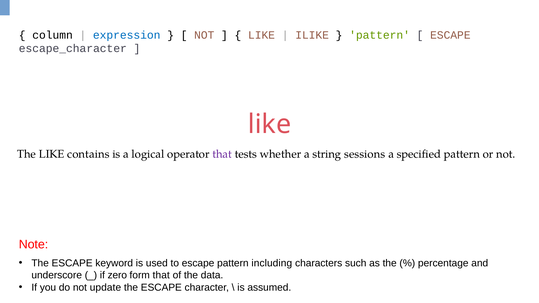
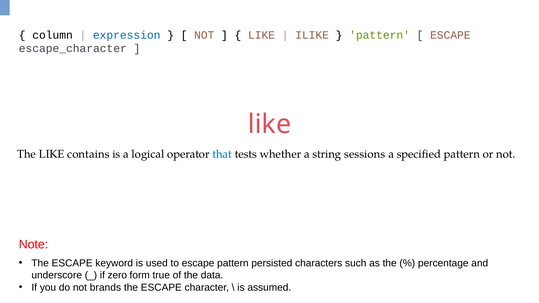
that at (222, 154) colour: purple -> blue
including: including -> persisted
form that: that -> true
update: update -> brands
